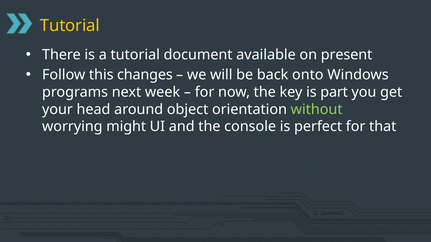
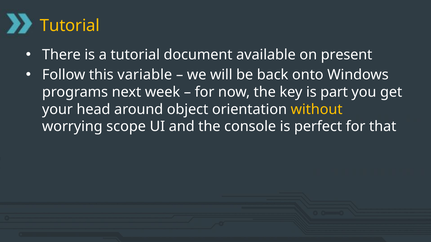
changes: changes -> variable
without colour: light green -> yellow
might: might -> scope
